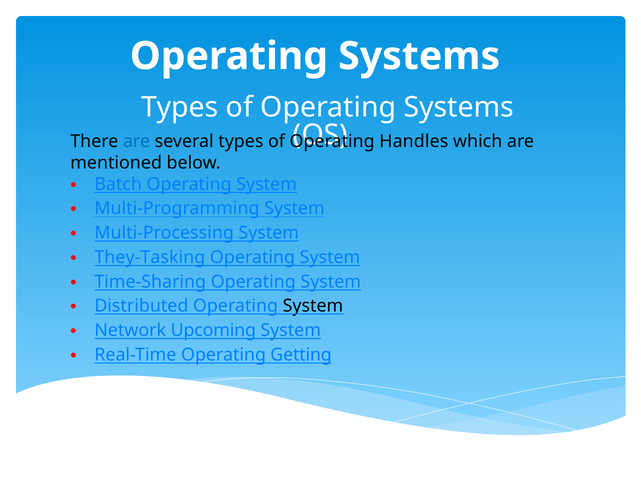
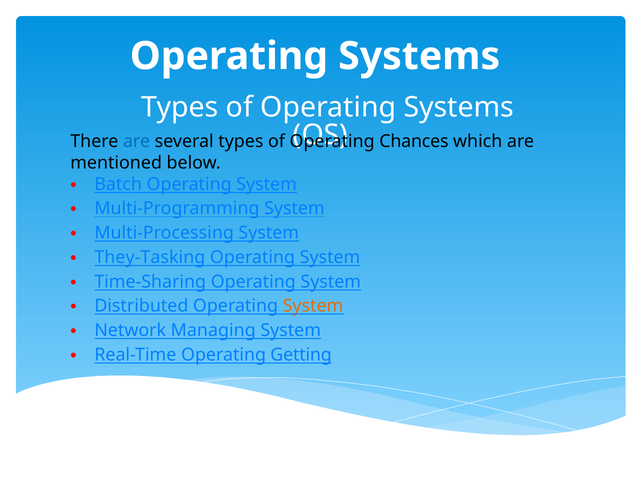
Handles: Handles -> Chances
System at (313, 306) colour: black -> orange
Upcoming: Upcoming -> Managing
